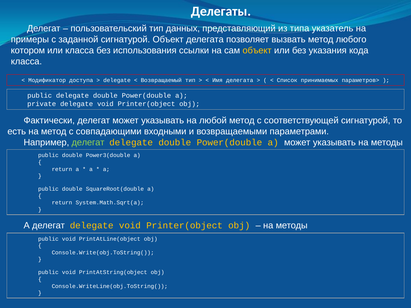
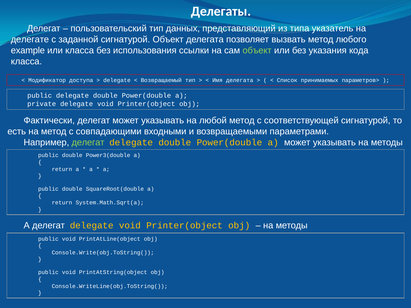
примеры: примеры -> делегате
котором: котором -> example
объект at (257, 51) colour: yellow -> light green
